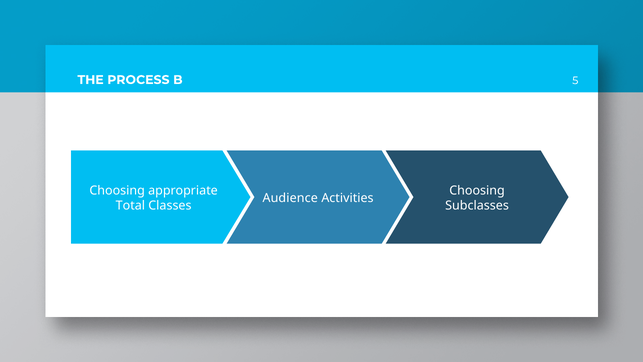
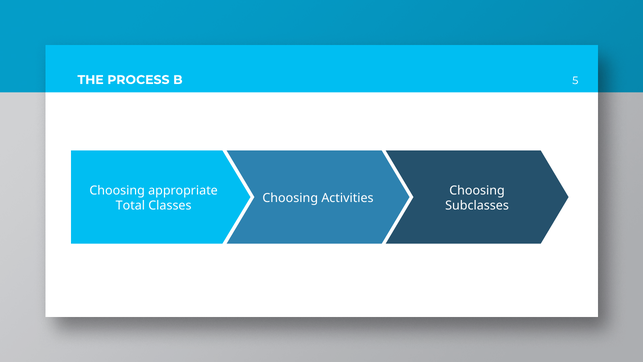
Audience at (290, 198): Audience -> Choosing
